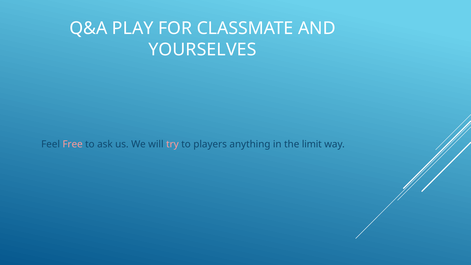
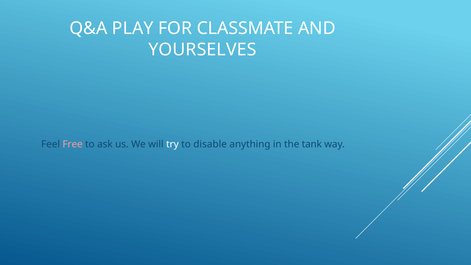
try colour: pink -> white
players: players -> disable
limit: limit -> tank
